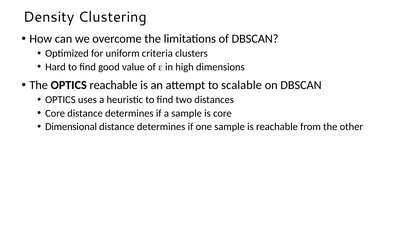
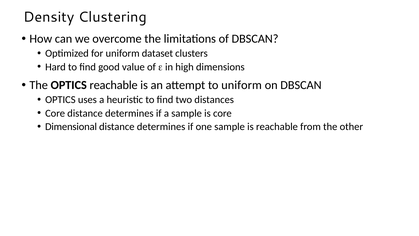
criteria: criteria -> dataset
to scalable: scalable -> uniform
